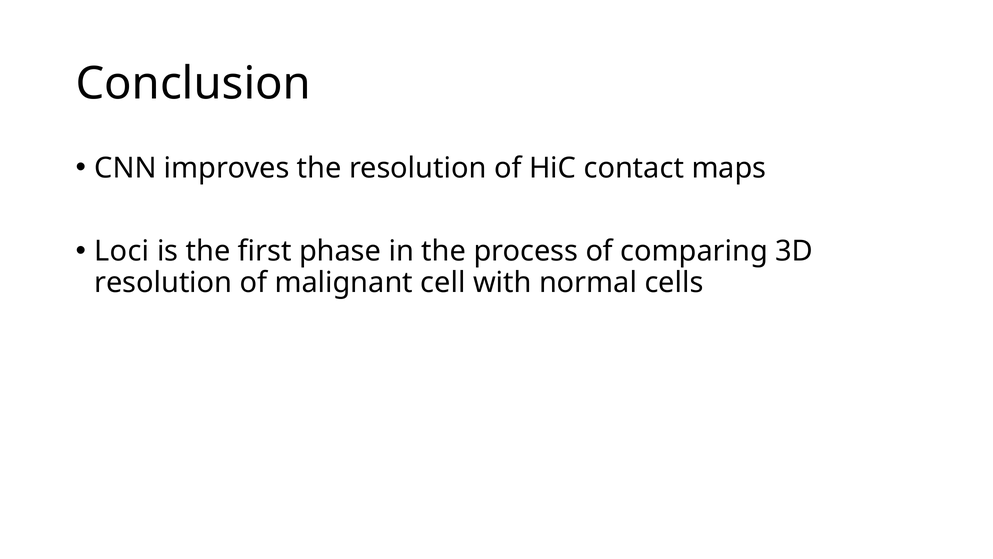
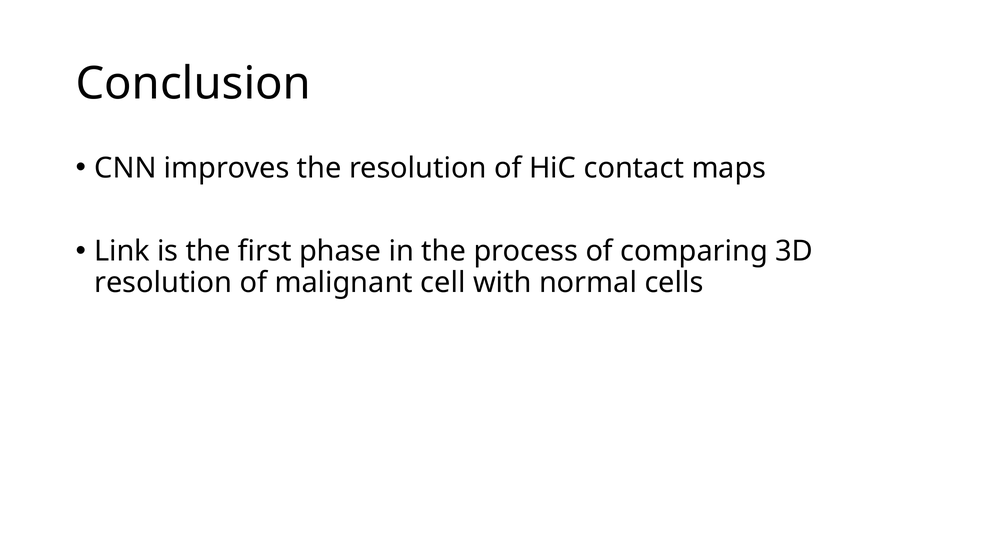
Loci: Loci -> Link
